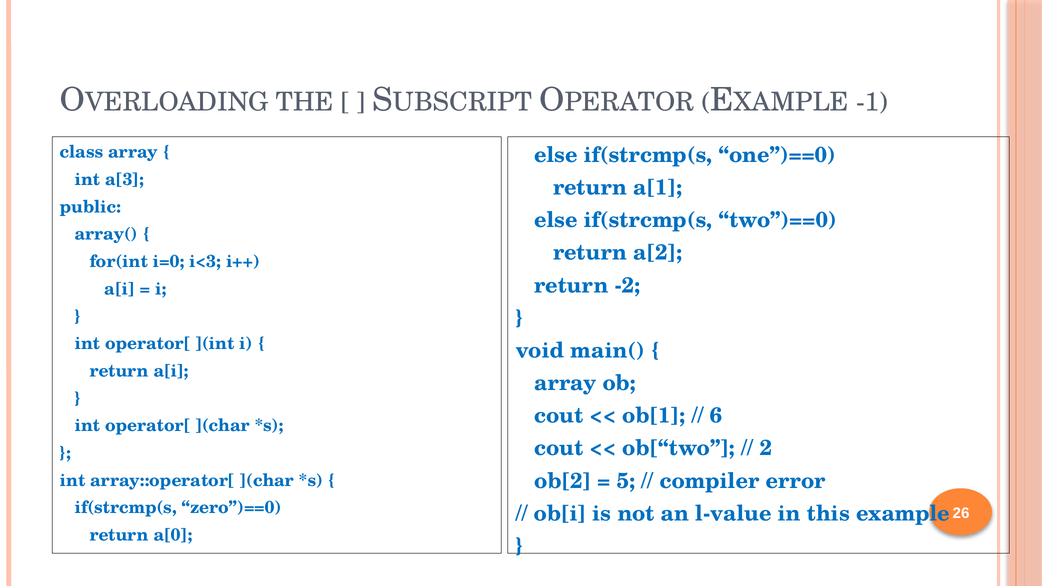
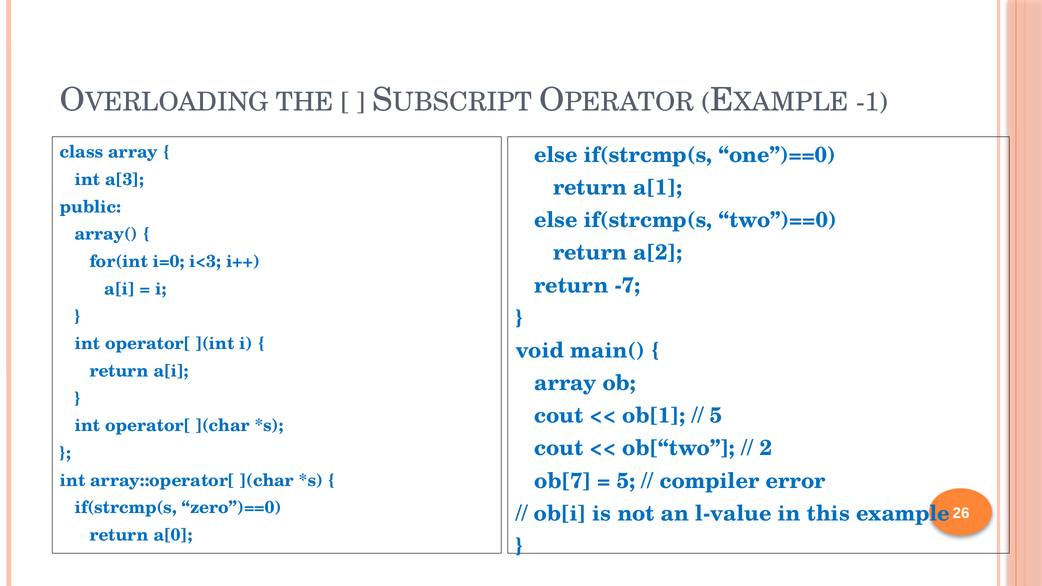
-2: -2 -> -7
6 at (716, 416): 6 -> 5
ob[2: ob[2 -> ob[7
